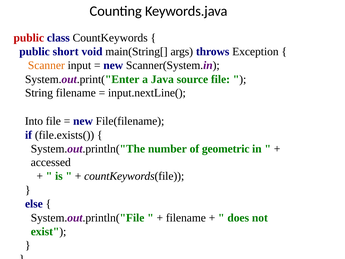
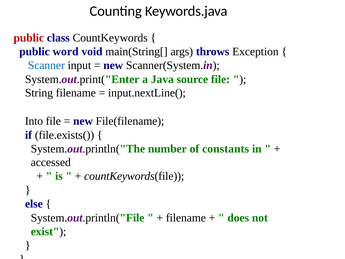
short: short -> word
Scanner colour: orange -> blue
geometric: geometric -> constants
